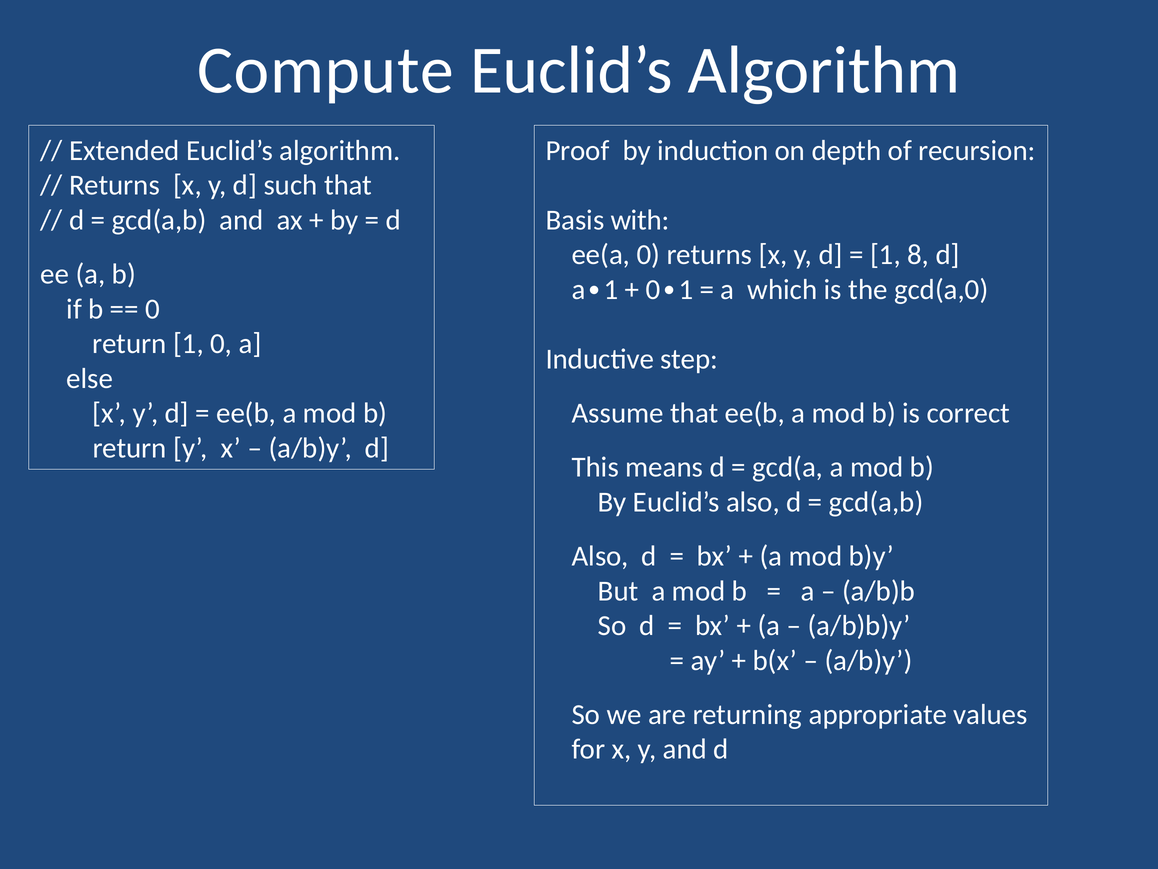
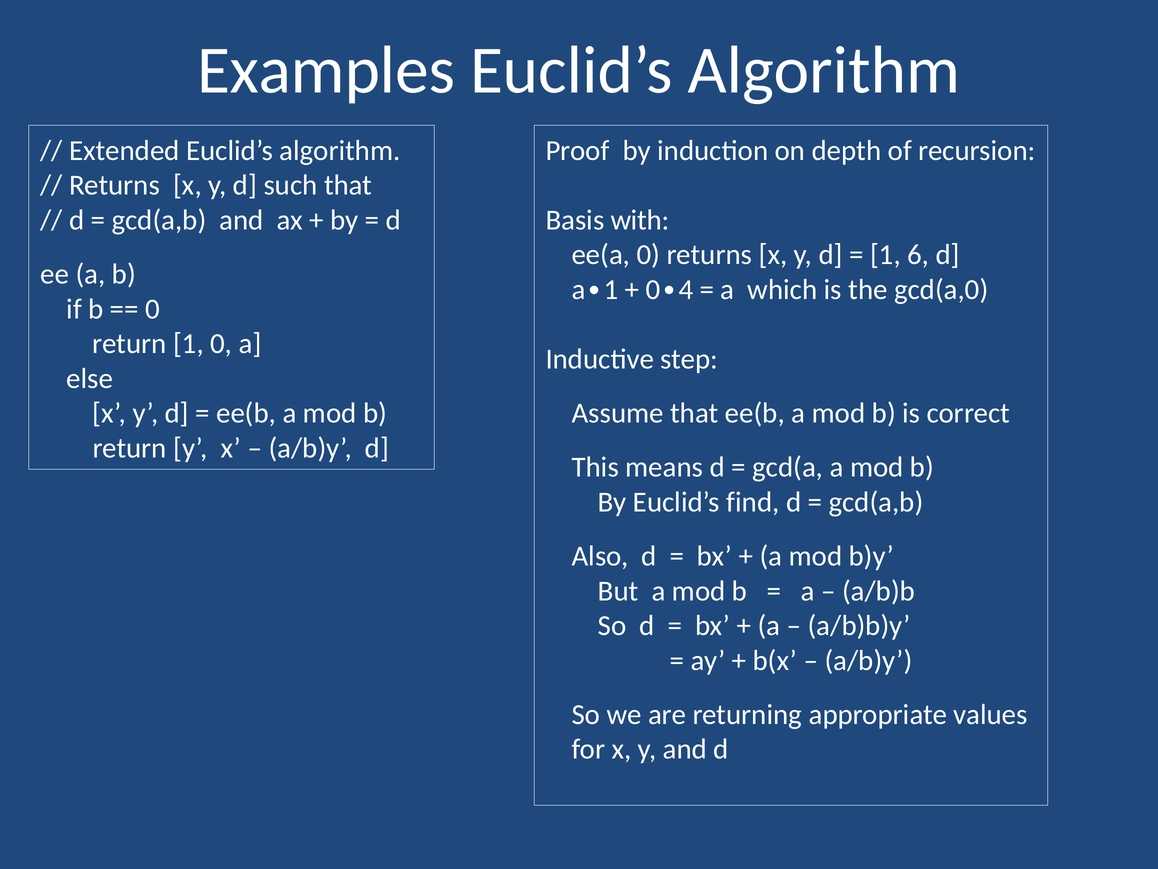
Compute: Compute -> Examples
8: 8 -> 6
0 1: 1 -> 4
Euclid’s also: also -> find
